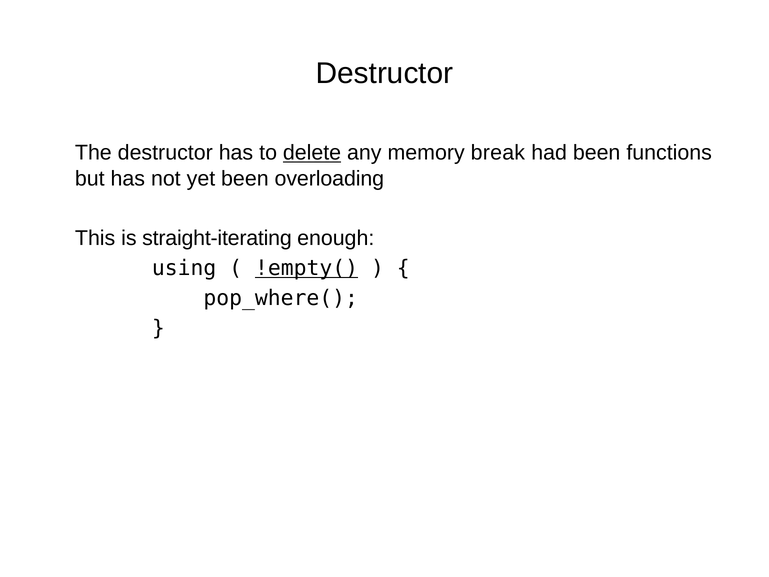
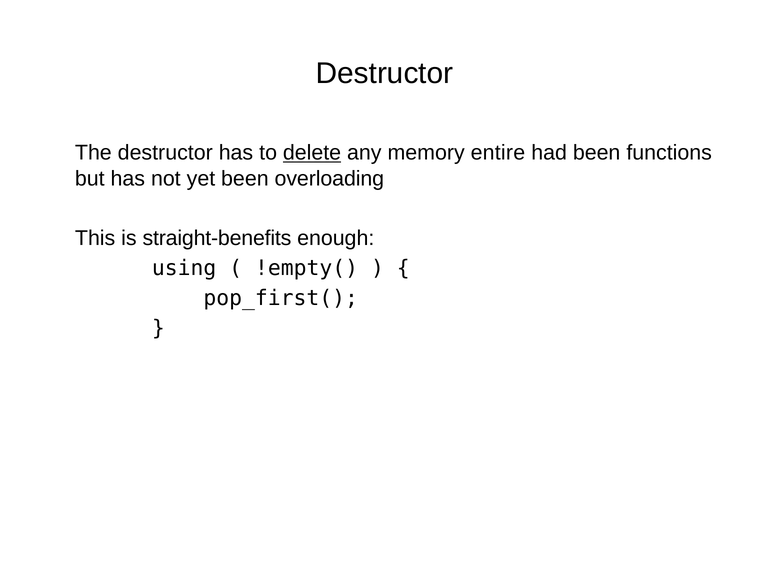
break: break -> entire
straight-iterating: straight-iterating -> straight-benefits
!empty( underline: present -> none
pop_where(: pop_where( -> pop_first(
